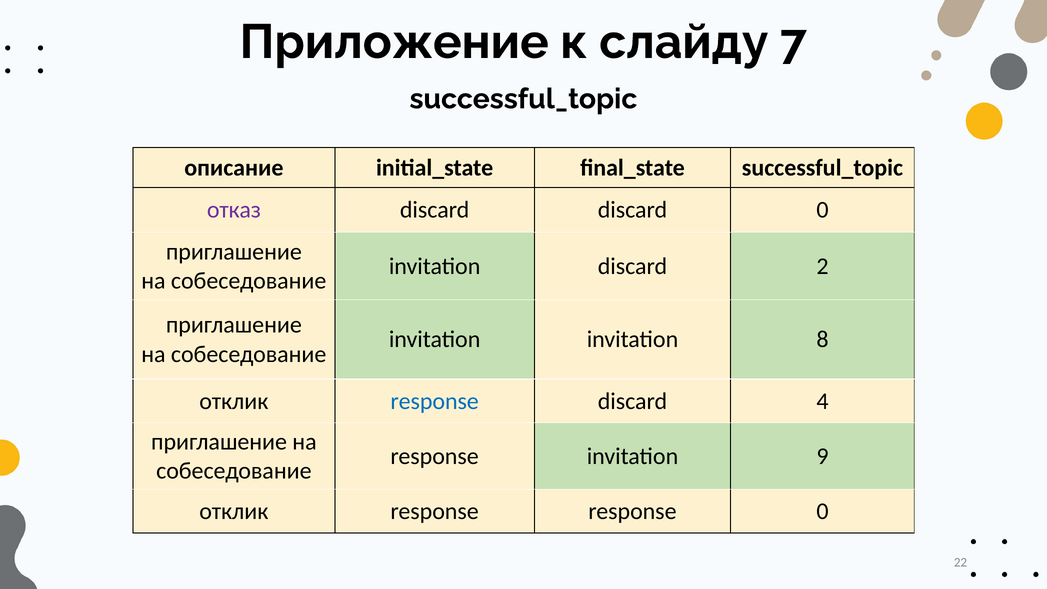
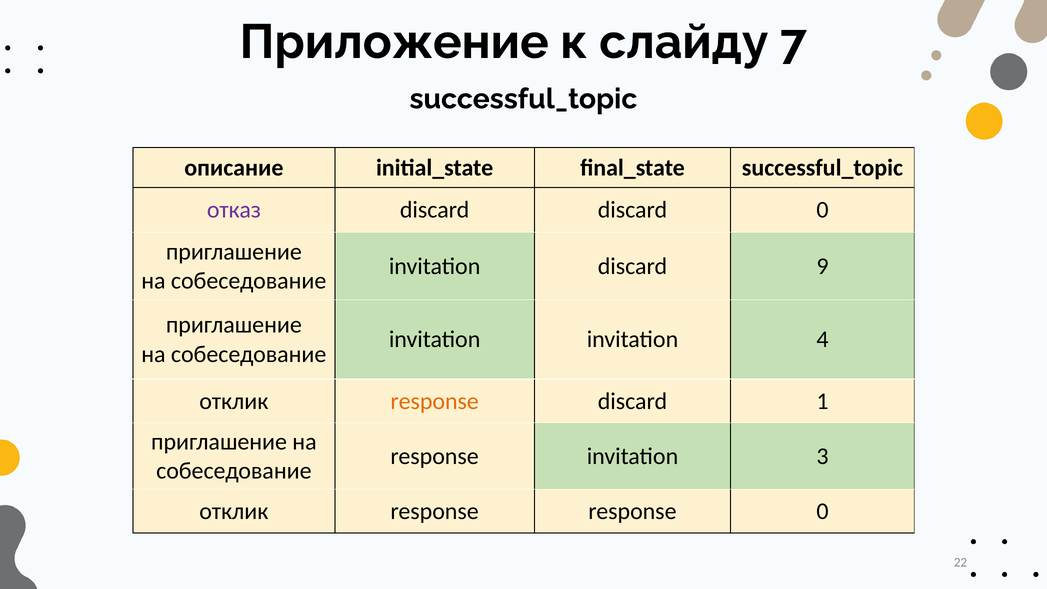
2: 2 -> 9
8: 8 -> 4
response at (435, 401) colour: blue -> orange
4: 4 -> 1
9: 9 -> 3
